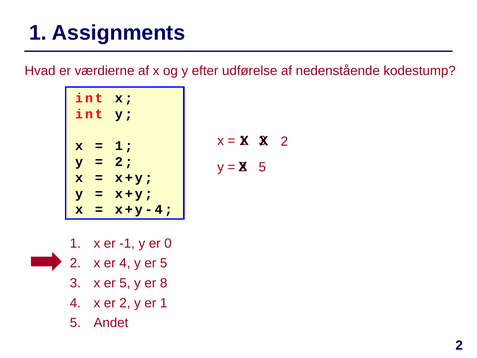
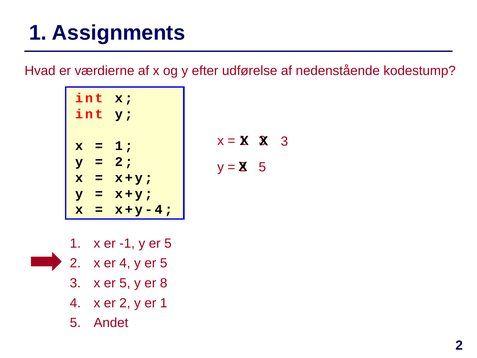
2 at (284, 141): 2 -> 3
-1 y er 0: 0 -> 5
